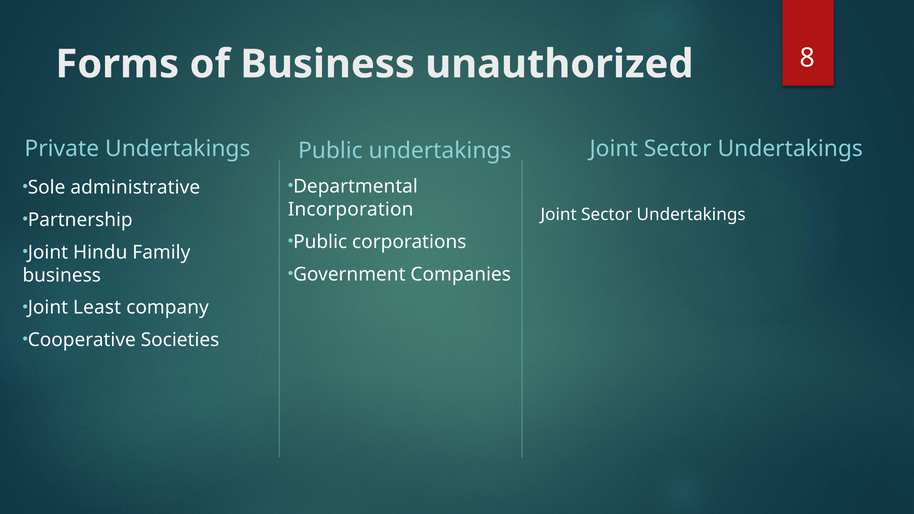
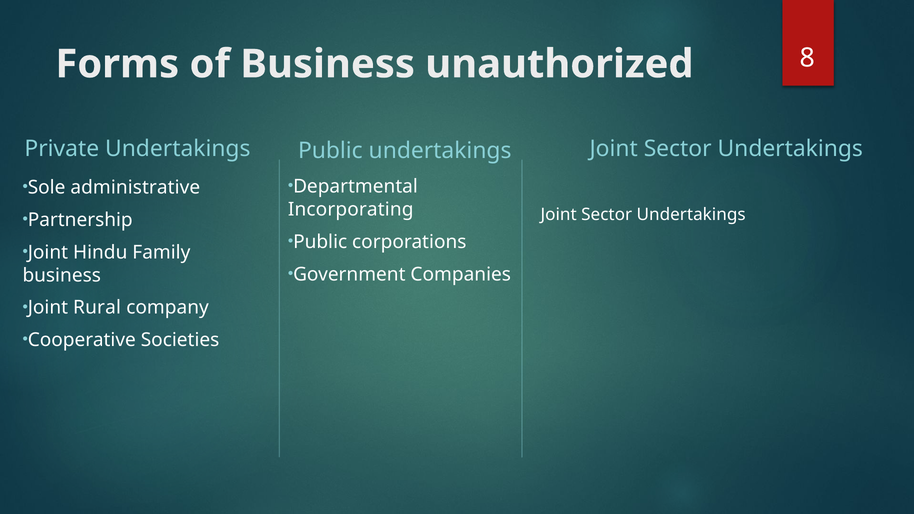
Incorporation: Incorporation -> Incorporating
Least: Least -> Rural
